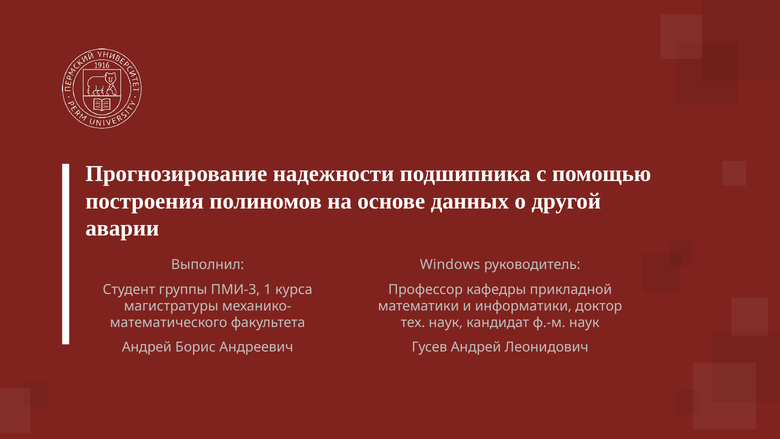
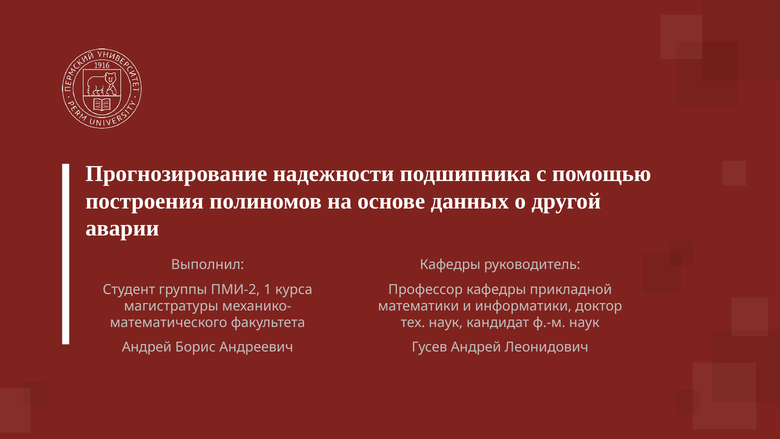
Windows at (450, 265): Windows -> Кафедры
ПМИ-3: ПМИ-3 -> ПМИ-2
